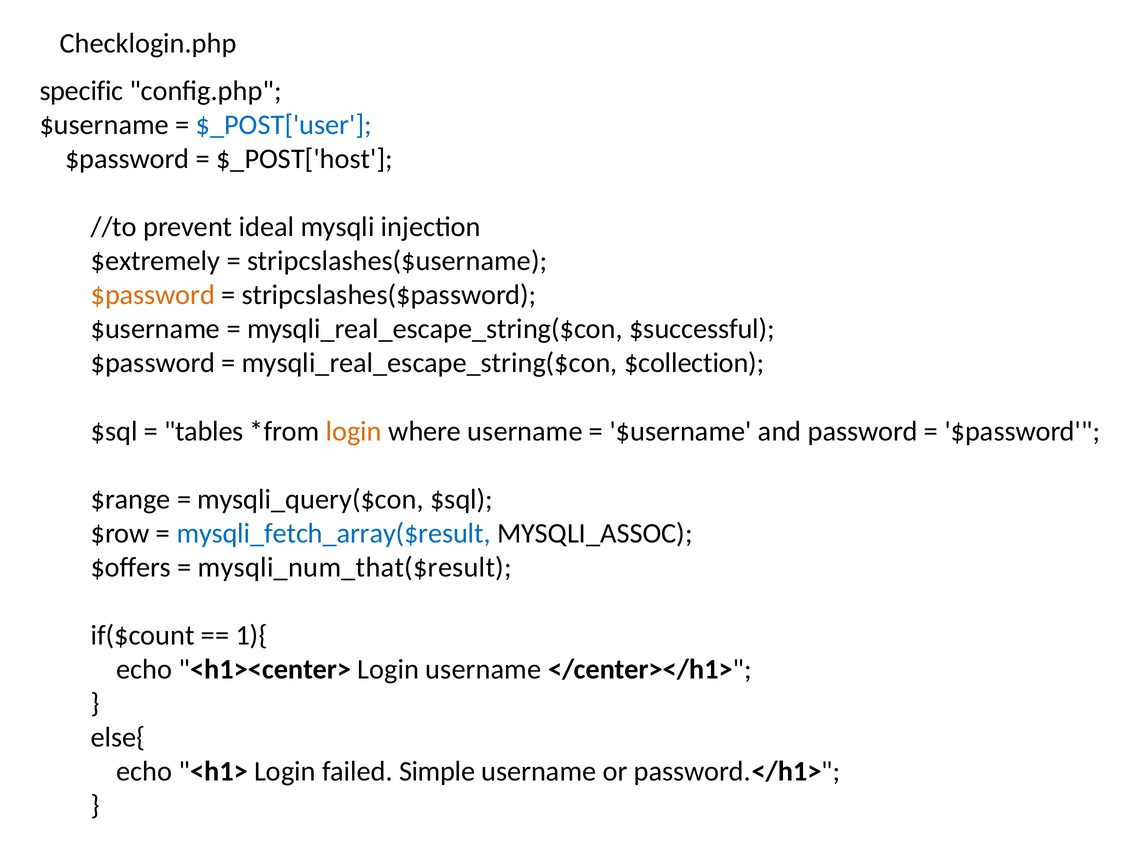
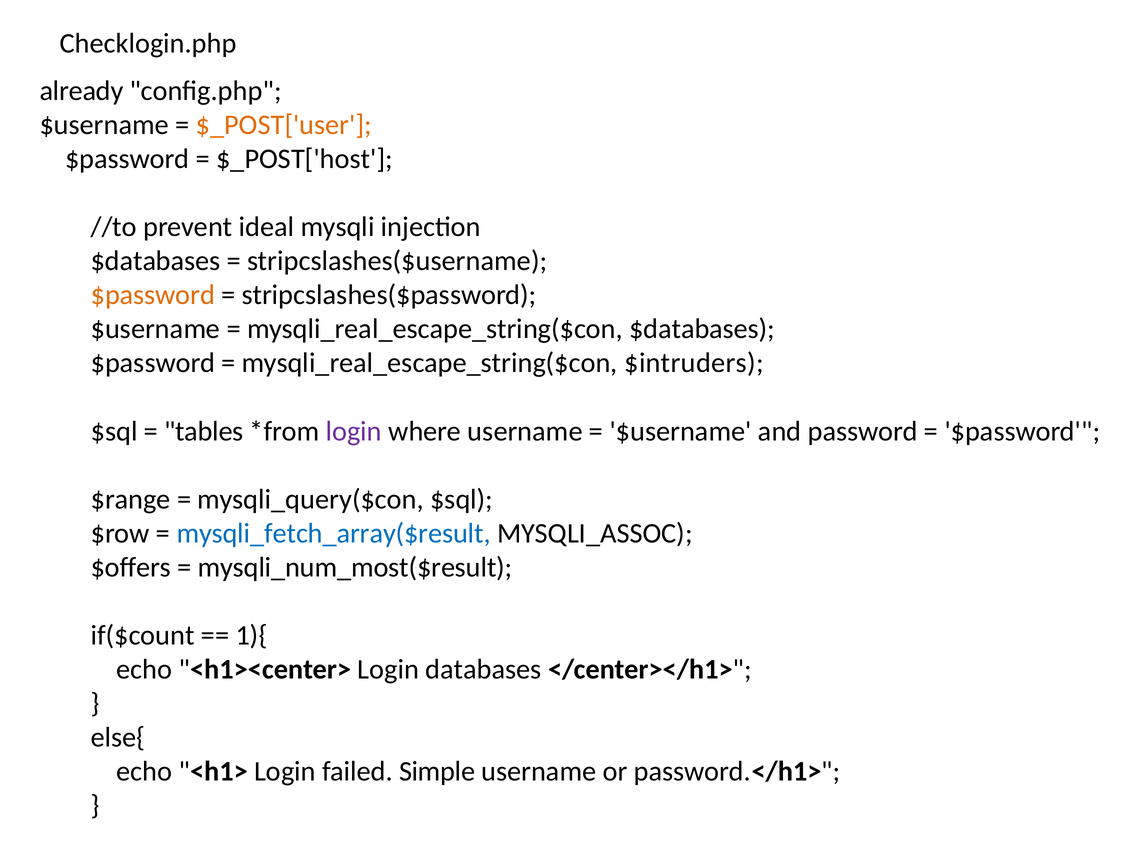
specific: specific -> already
$_POST['user colour: blue -> orange
$extremely at (155, 261): $extremely -> $databases
mysqli_real_escape_string($con $successful: $successful -> $databases
$collection: $collection -> $intruders
login at (354, 431) colour: orange -> purple
mysqli_num_that($result: mysqli_num_that($result -> mysqli_num_most($result
Login username: username -> databases
